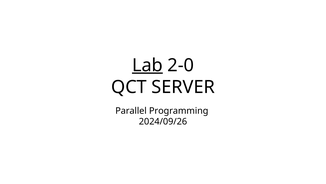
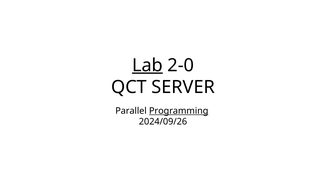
Programming underline: none -> present
